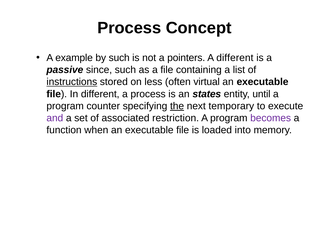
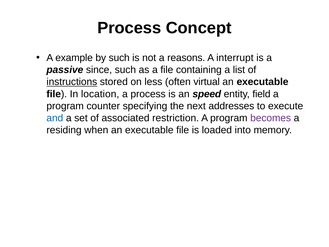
pointers: pointers -> reasons
A different: different -> interrupt
In different: different -> location
states: states -> speed
until: until -> field
the underline: present -> none
temporary: temporary -> addresses
and colour: purple -> blue
function: function -> residing
